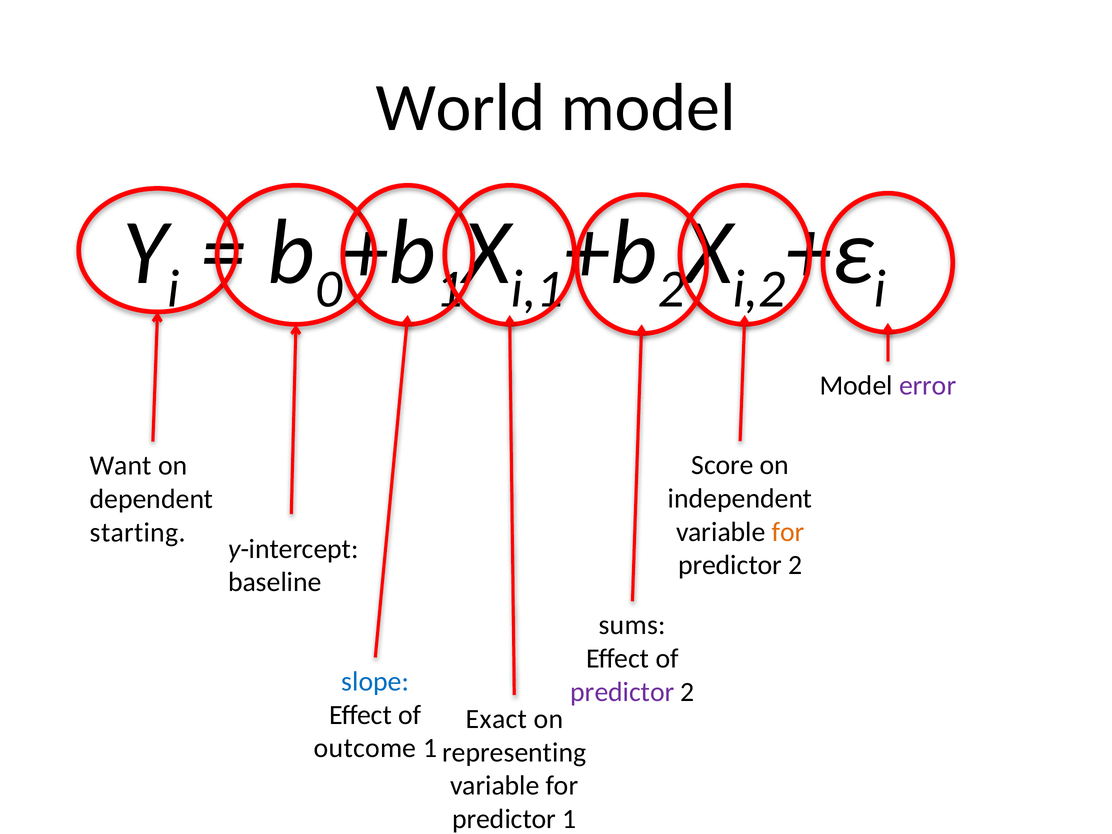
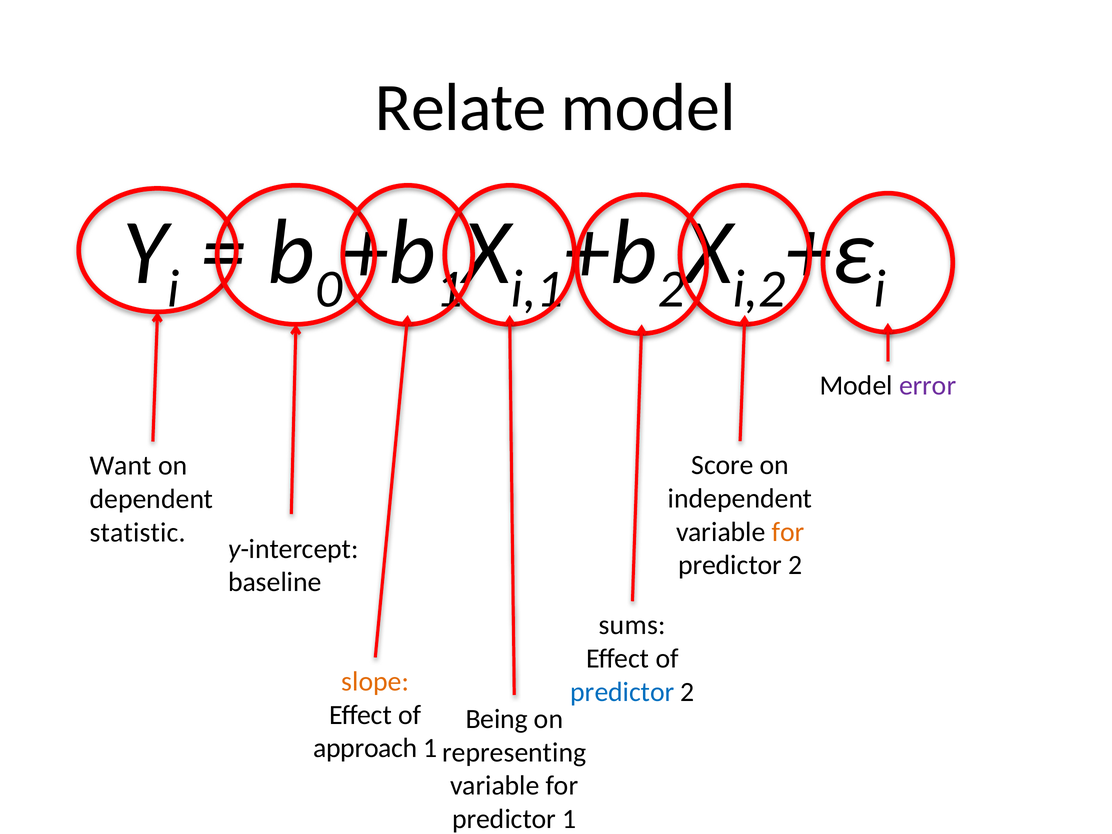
World: World -> Relate
starting: starting -> statistic
slope colour: blue -> orange
predictor at (622, 692) colour: purple -> blue
Exact: Exact -> Being
outcome: outcome -> approach
